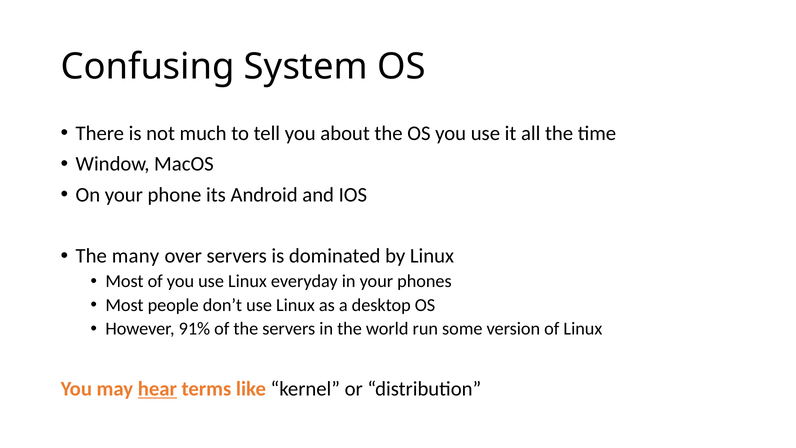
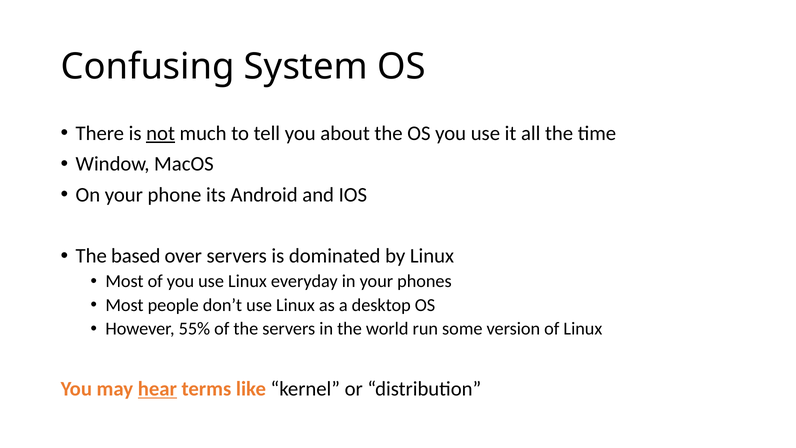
not underline: none -> present
many: many -> based
91%: 91% -> 55%
